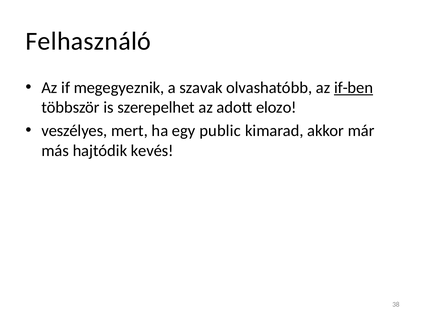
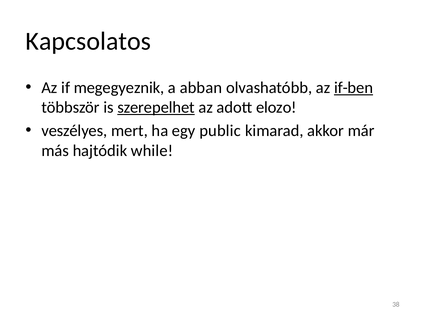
Felhasználó: Felhasználó -> Kapcsolatos
szavak: szavak -> abban
szerepelhet underline: none -> present
kevés: kevés -> while
